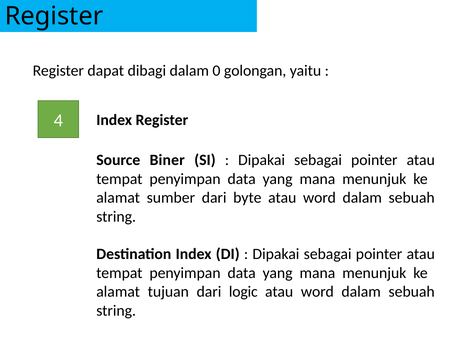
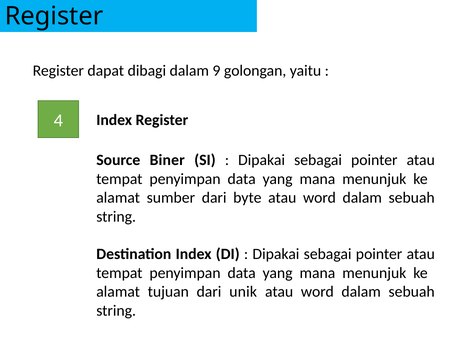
0: 0 -> 9
logic: logic -> unik
